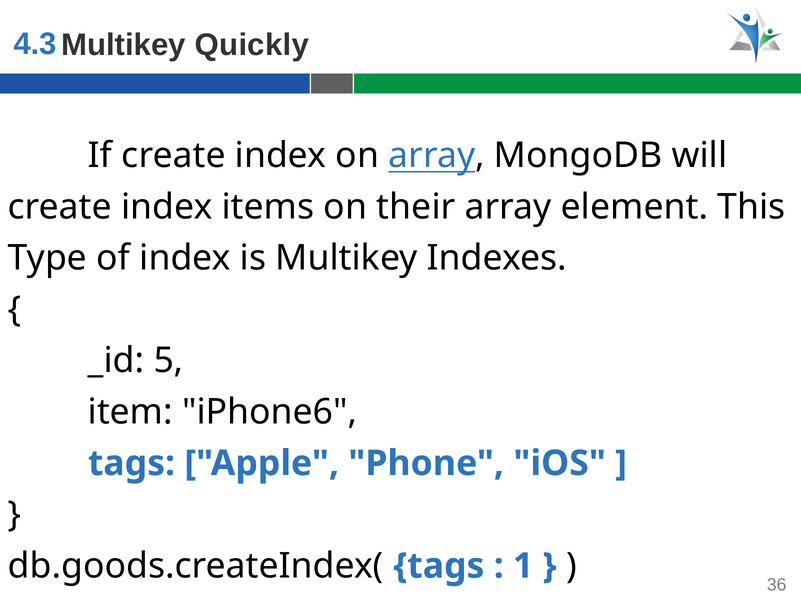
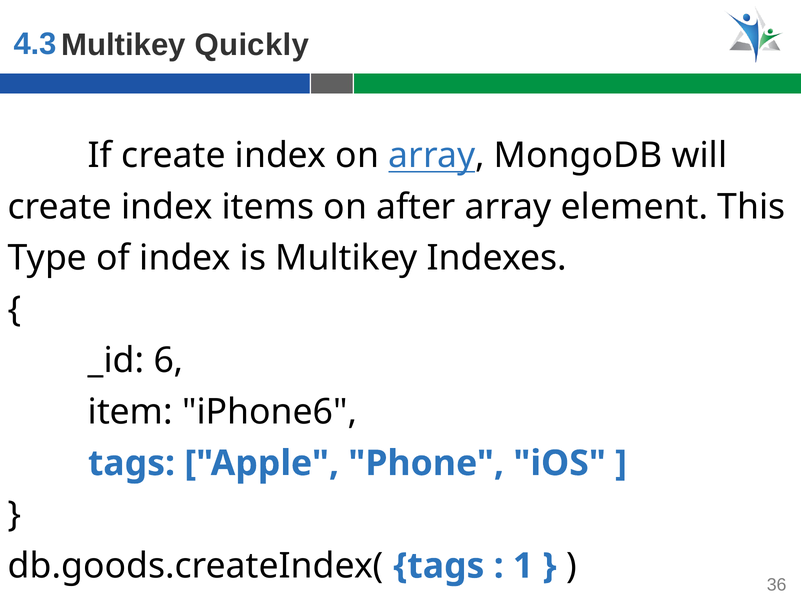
their: their -> after
5: 5 -> 6
